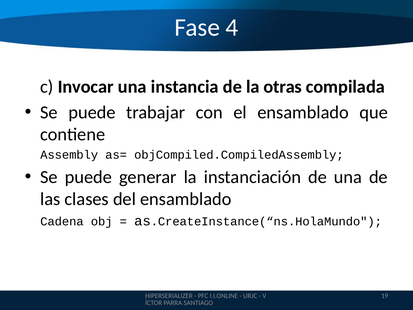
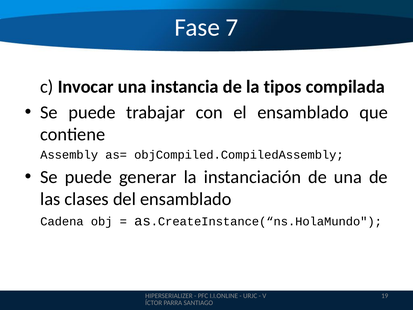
4: 4 -> 7
otras: otras -> tipos
